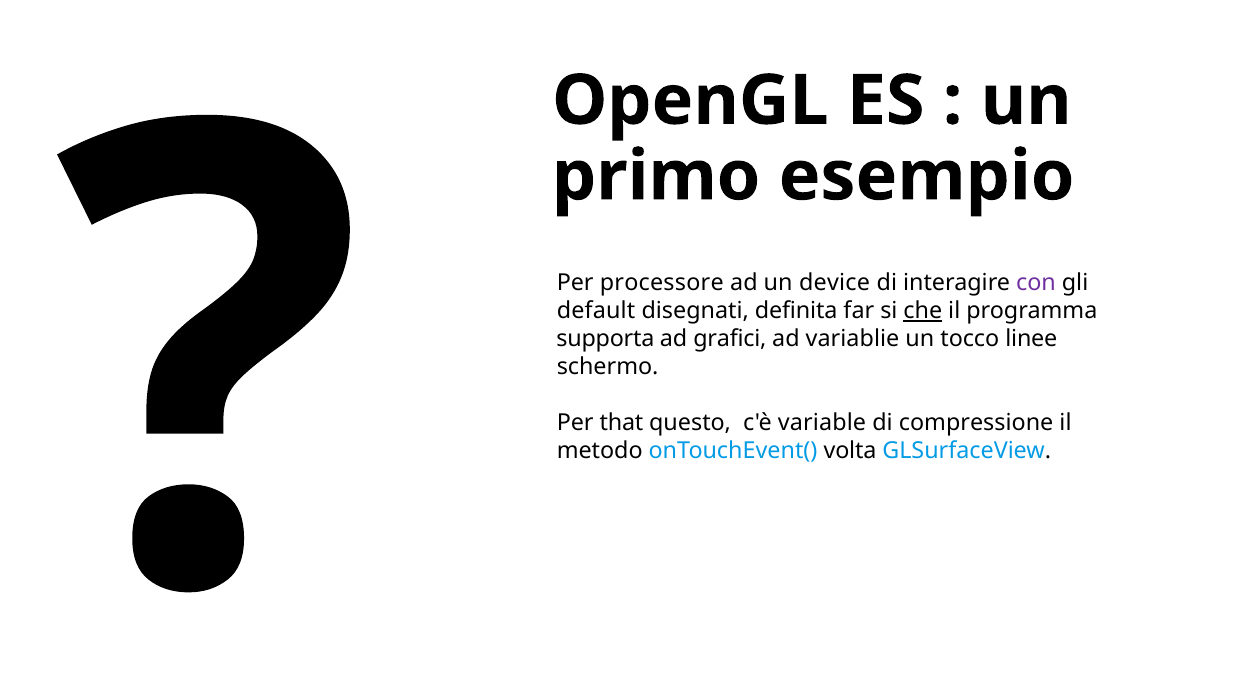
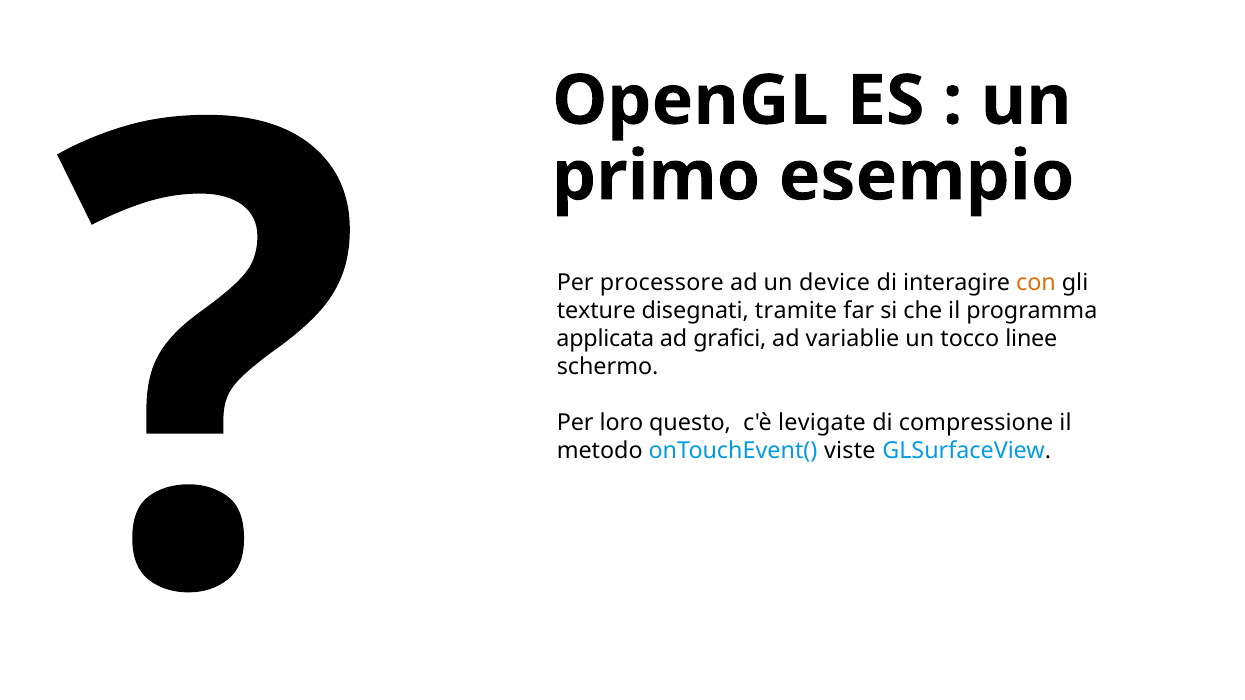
con colour: purple -> orange
default: default -> texture
definita: definita -> tramite
che underline: present -> none
supporta: supporta -> applicata
that: that -> loro
variable: variable -> levigate
volta: volta -> viste
